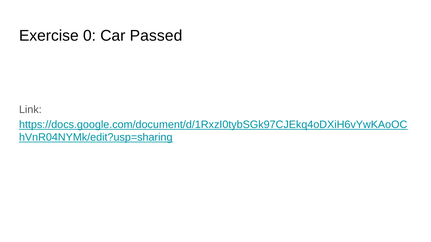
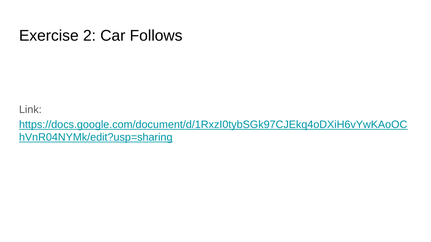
0: 0 -> 2
Passed: Passed -> Follows
